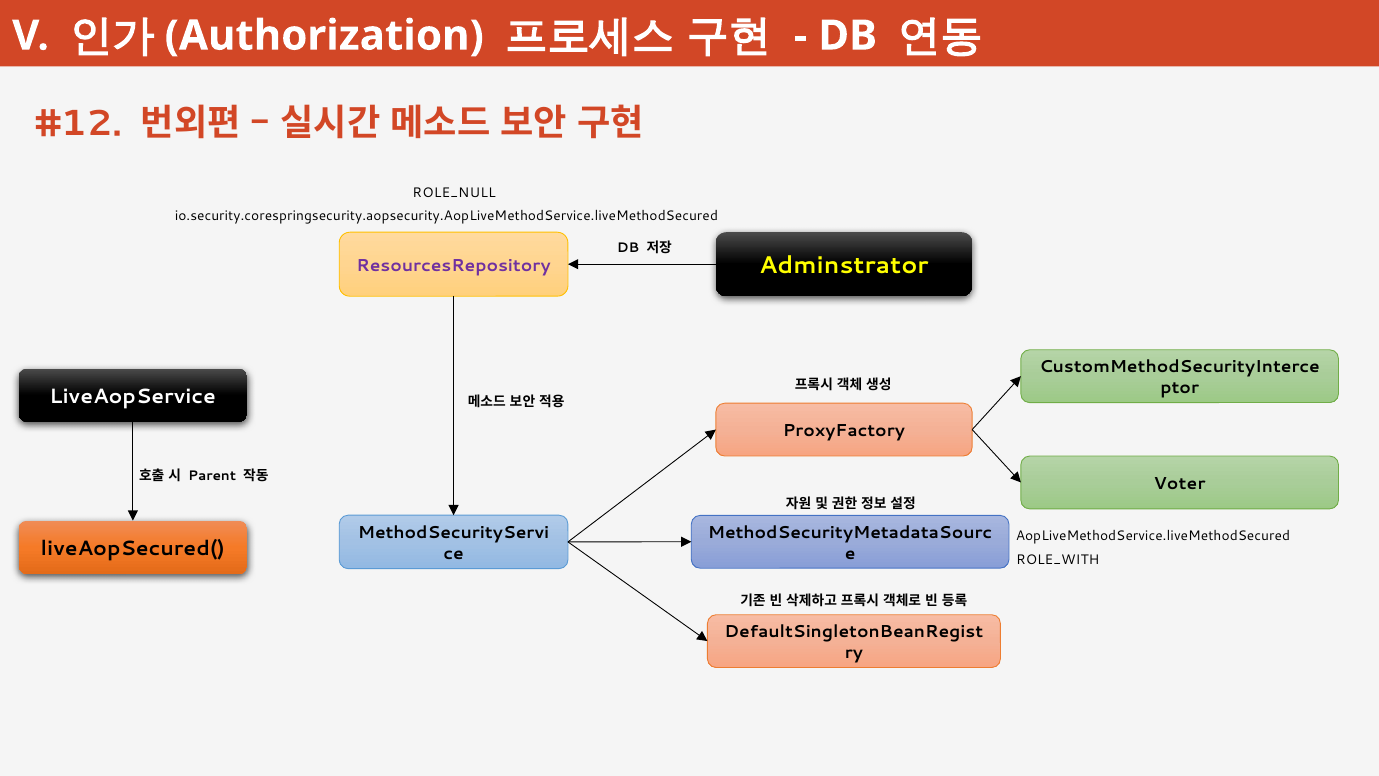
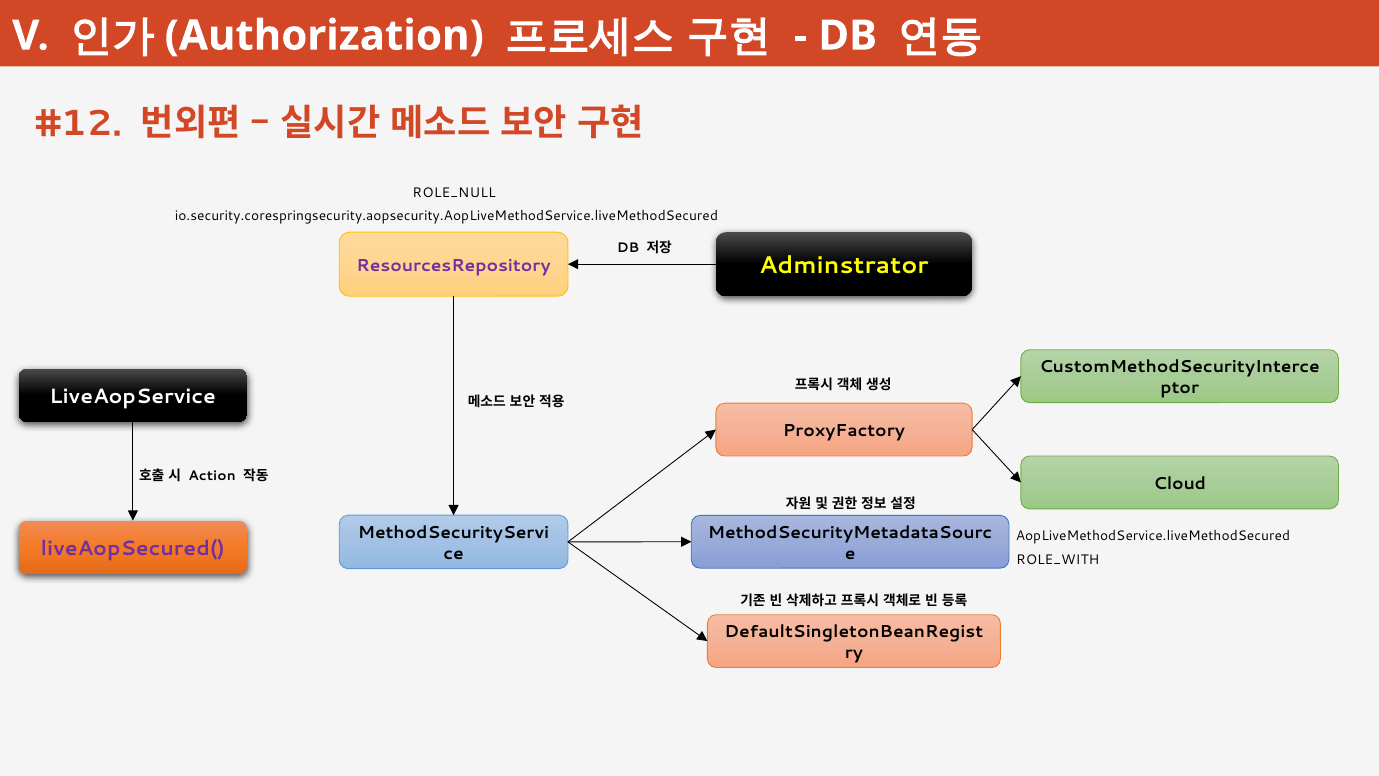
Parent: Parent -> Action
Voter: Voter -> Cloud
liveAopSecured( colour: black -> purple
